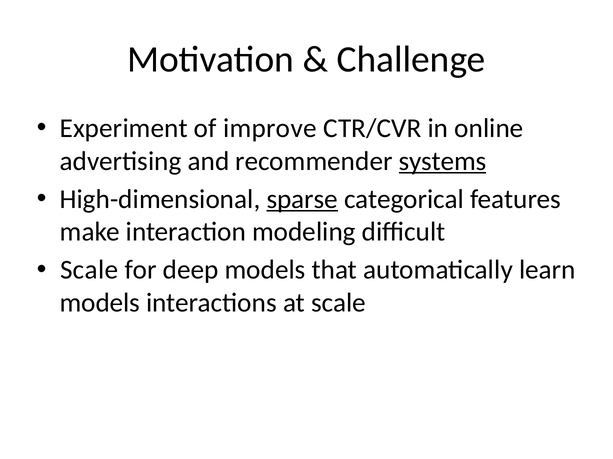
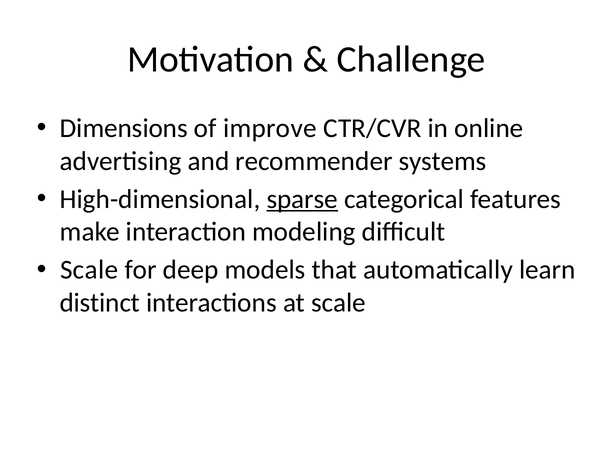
Experiment: Experiment -> Dimensions
systems underline: present -> none
models at (100, 303): models -> distinct
